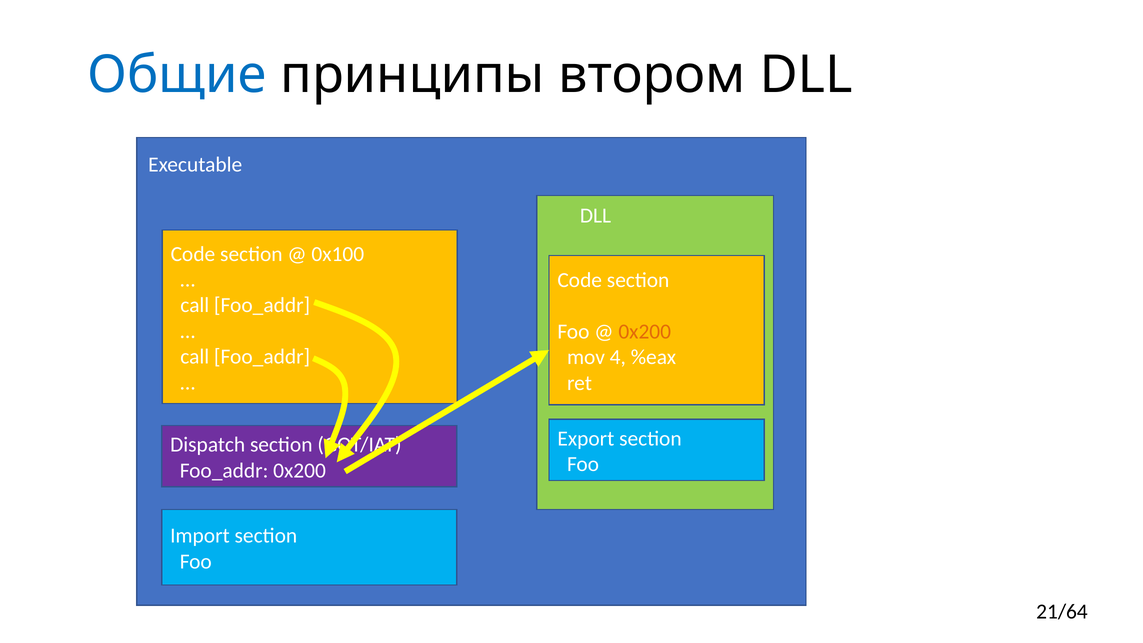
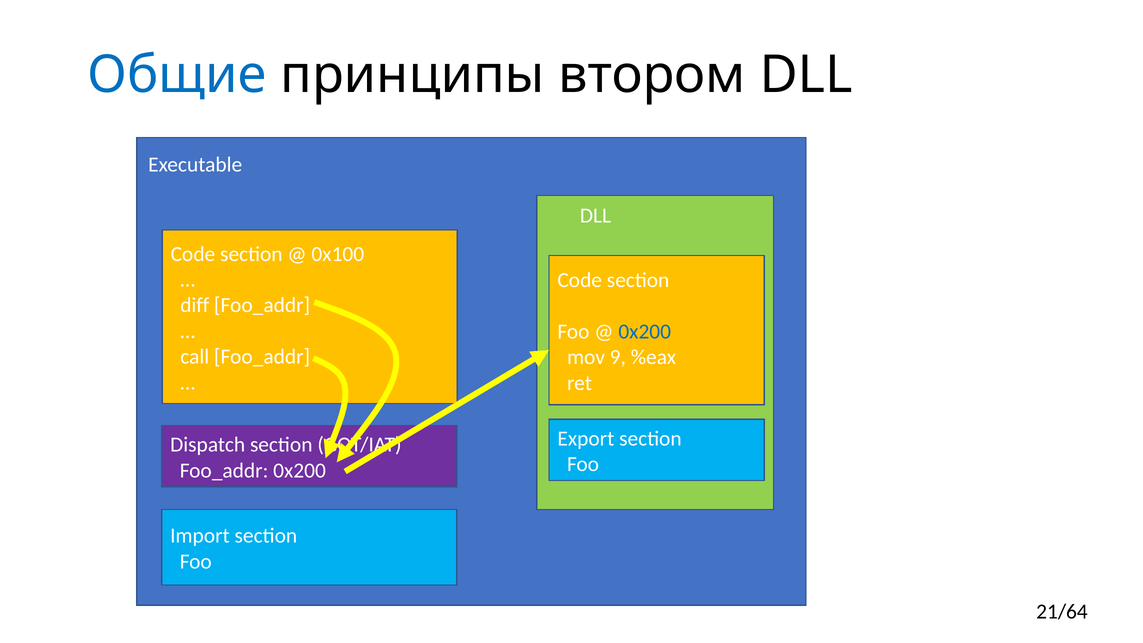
сall: сall -> diff
0x200 at (645, 332) colour: orange -> blue
4: 4 -> 9
